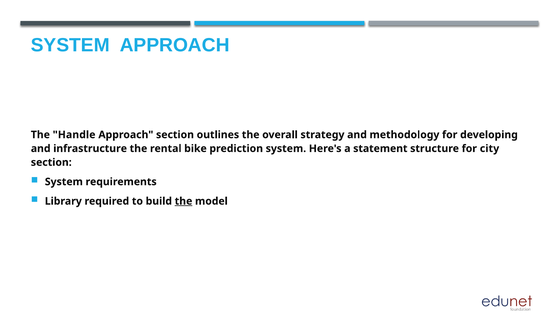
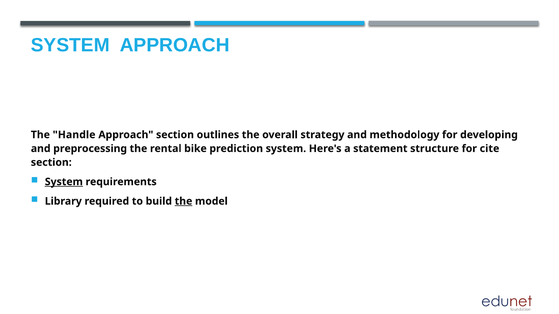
infrastructure: infrastructure -> preprocessing
city: city -> cite
System at (64, 182) underline: none -> present
